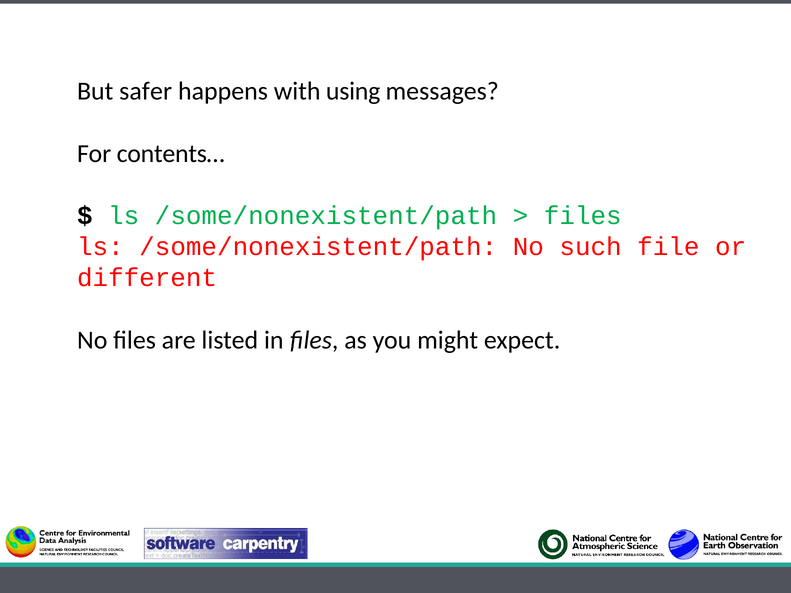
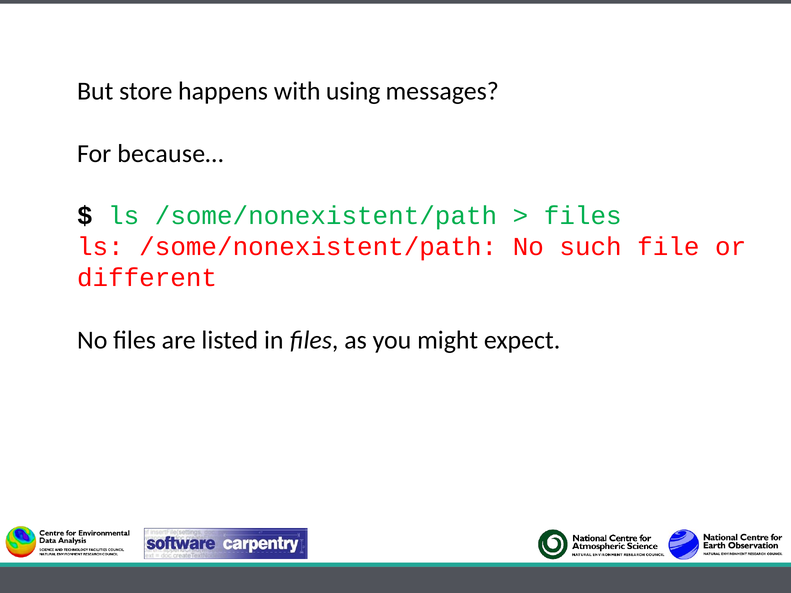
safer: safer -> store
contents…: contents… -> because…
